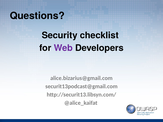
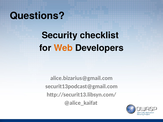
Web colour: purple -> orange
